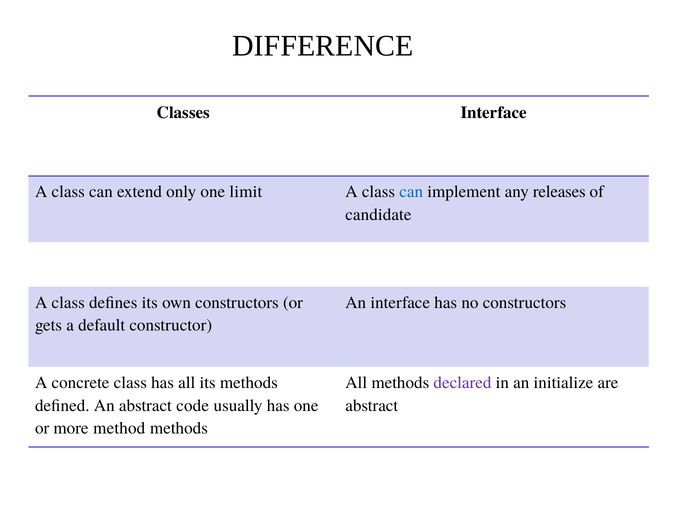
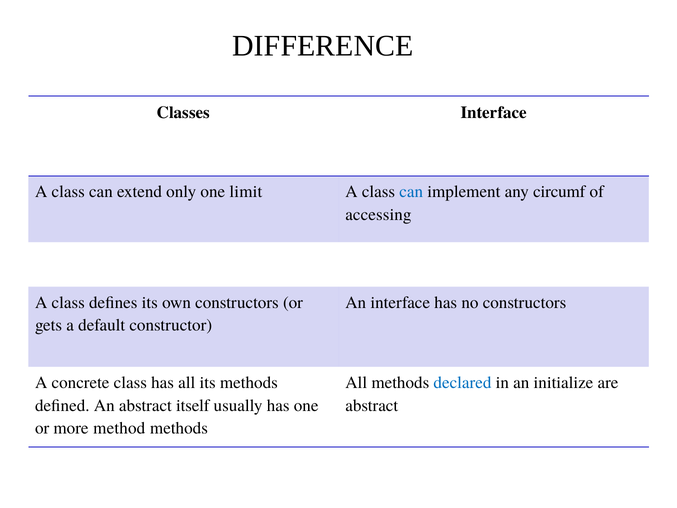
releases: releases -> circumf
candidate: candidate -> accessing
declared colour: purple -> blue
code: code -> itself
